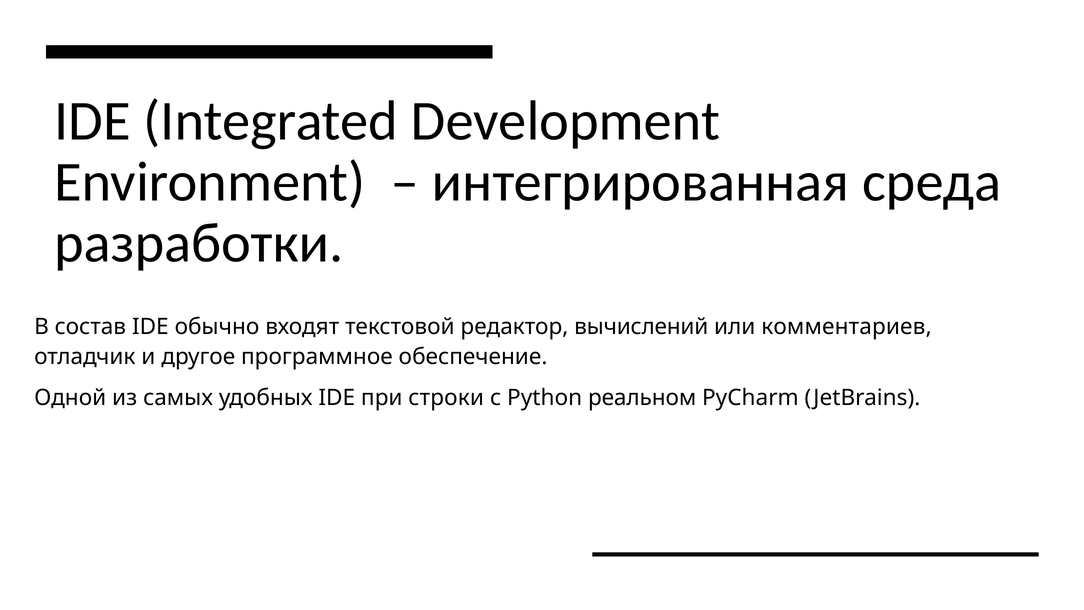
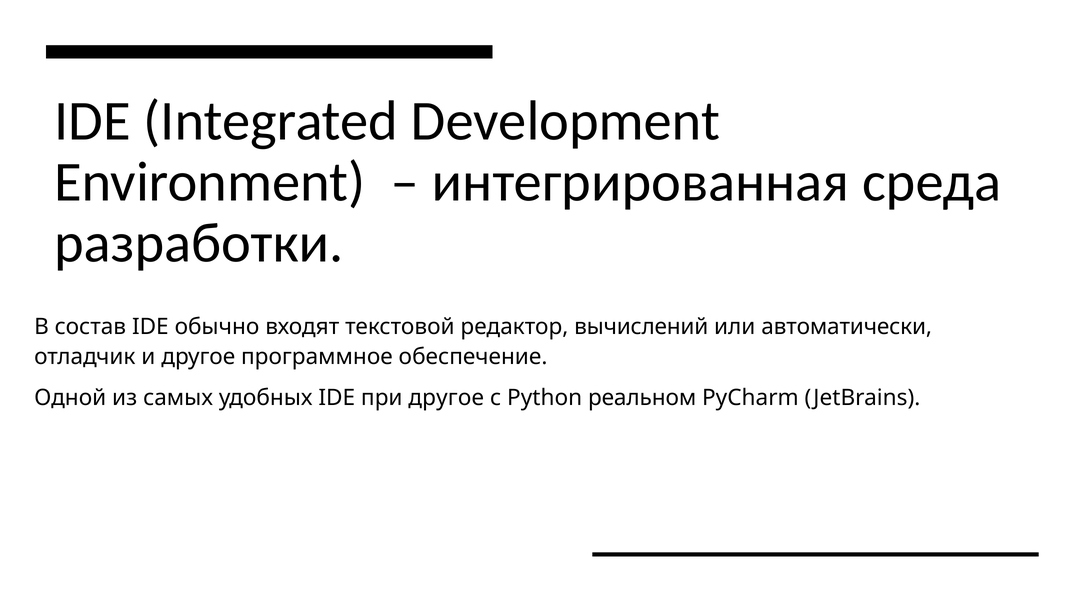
комментариев: комментариев -> автоматически
при строки: строки -> другое
